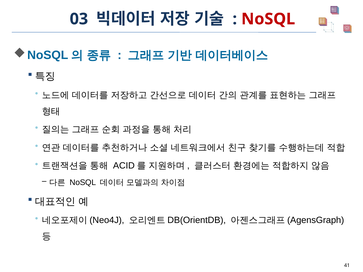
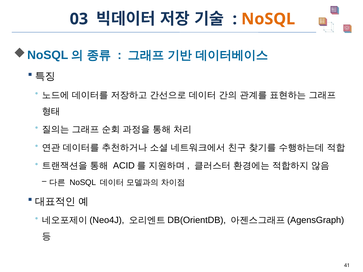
NoSQL at (268, 19) colour: red -> orange
